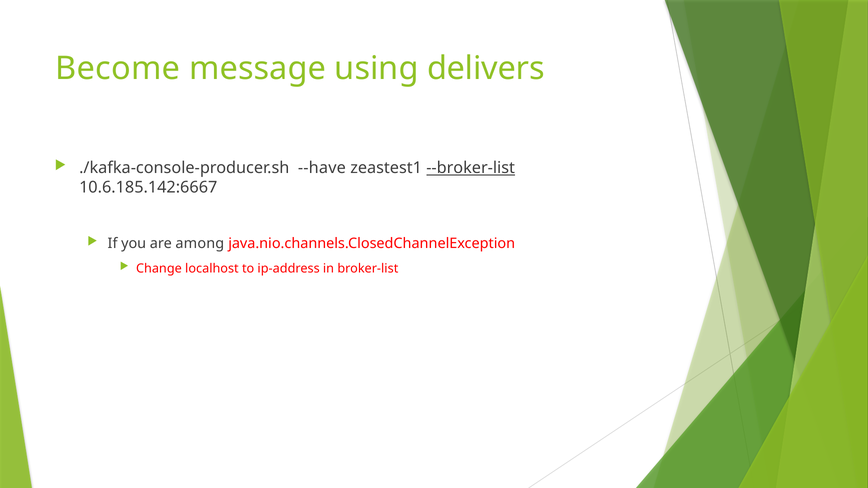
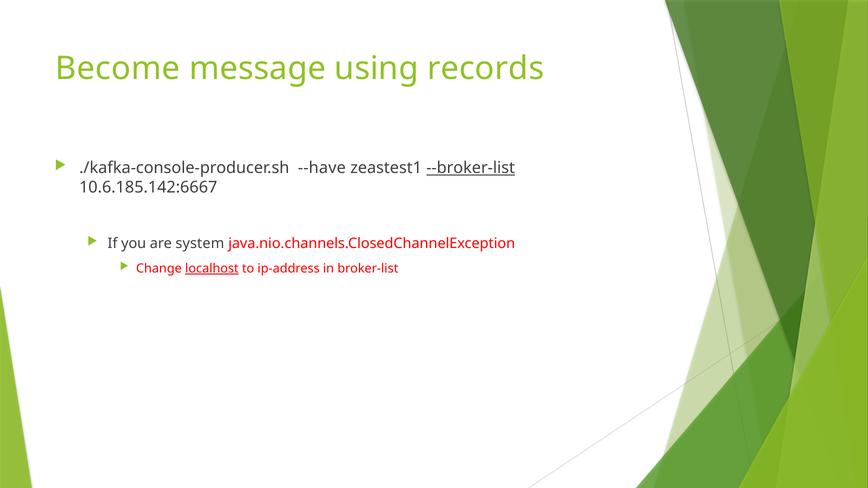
delivers: delivers -> records
among: among -> system
localhost underline: none -> present
